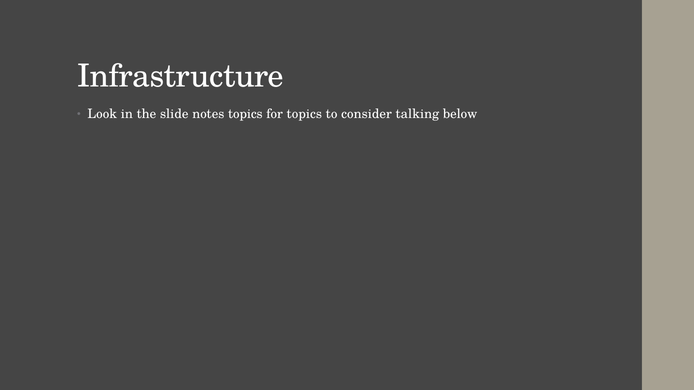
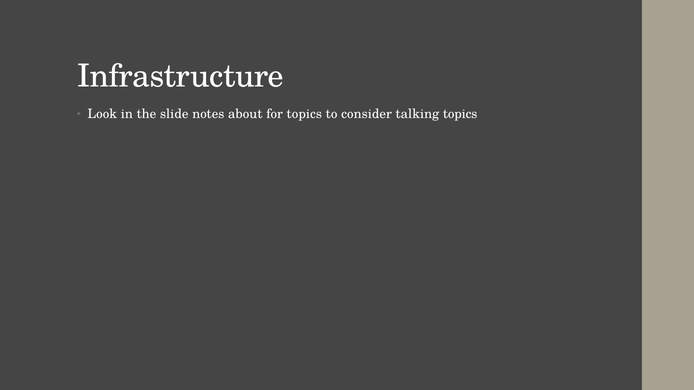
notes topics: topics -> about
talking below: below -> topics
